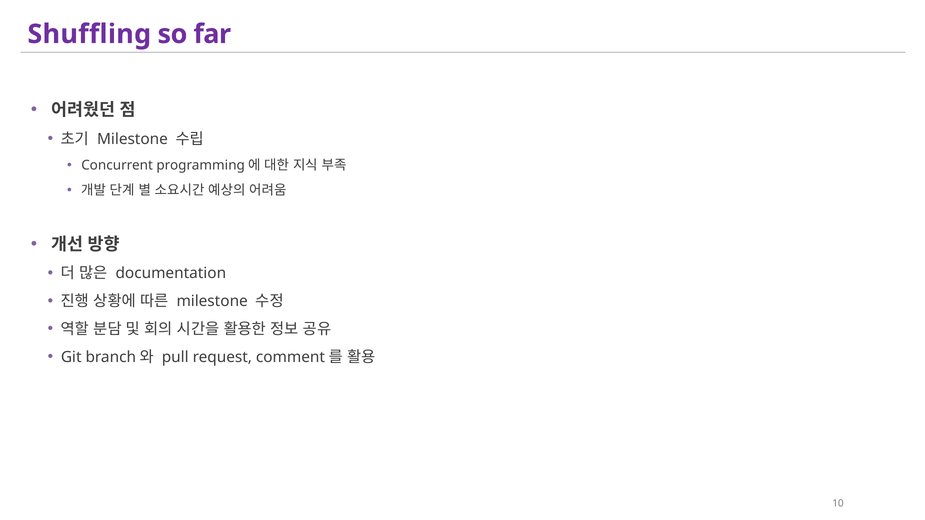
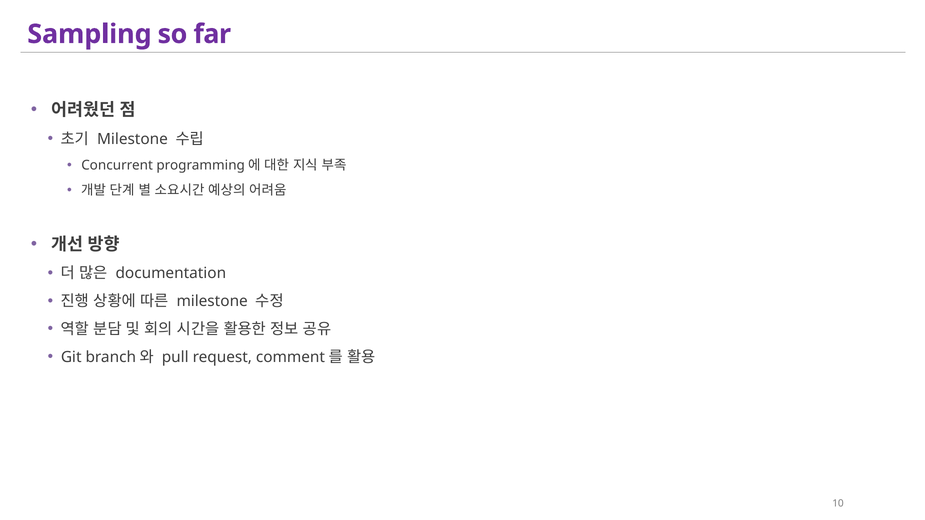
Shuffling: Shuffling -> Sampling
